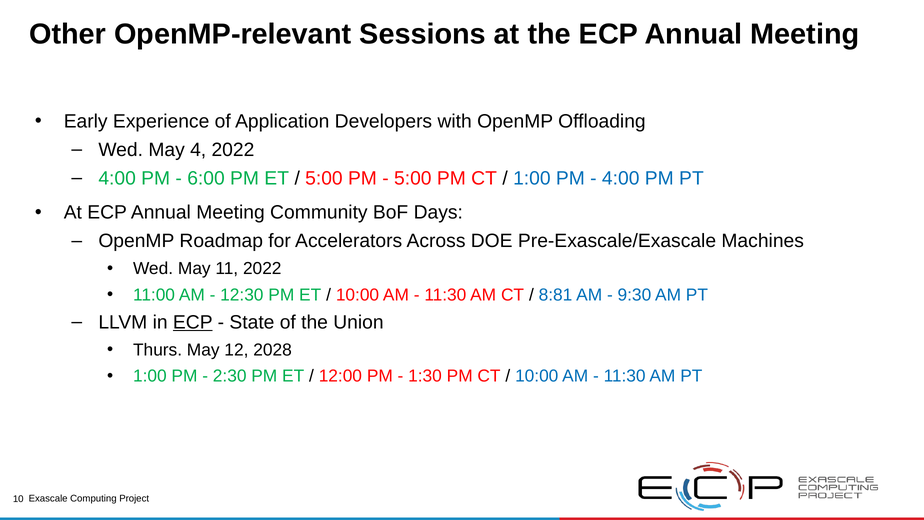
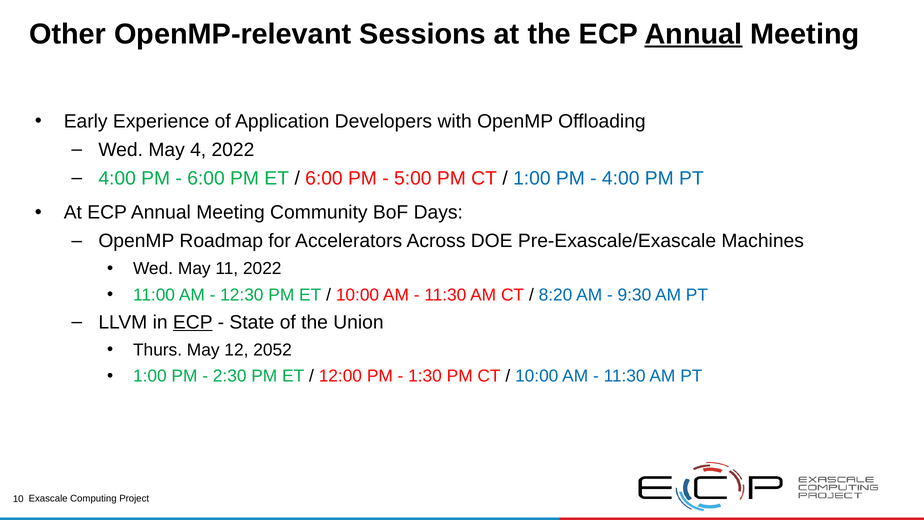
Annual at (693, 34) underline: none -> present
5:00 at (324, 178): 5:00 -> 6:00
8:81: 8:81 -> 8:20
2028: 2028 -> 2052
